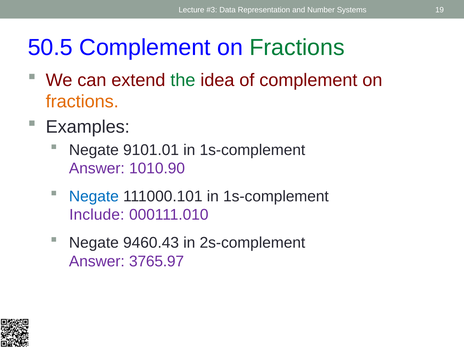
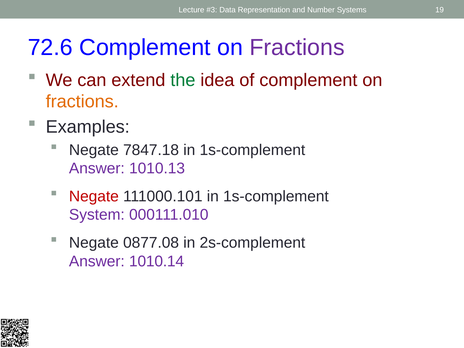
50.5: 50.5 -> 72.6
Fractions at (297, 48) colour: green -> purple
9101.01: 9101.01 -> 7847.18
1010.90: 1010.90 -> 1010.13
Negate at (94, 196) colour: blue -> red
Include: Include -> System
9460.43: 9460.43 -> 0877.08
3765.97: 3765.97 -> 1010.14
